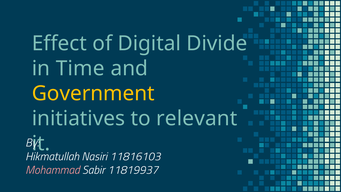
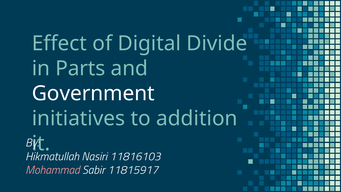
Time: Time -> Parts
Government colour: yellow -> white
relevant: relevant -> addition
11819937: 11819937 -> 11815917
